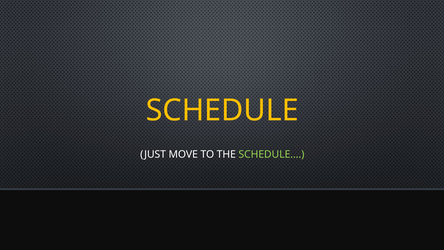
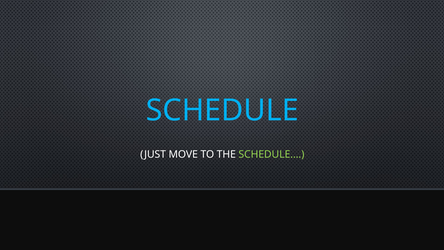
SCHEDULE colour: yellow -> light blue
